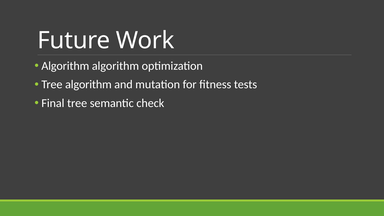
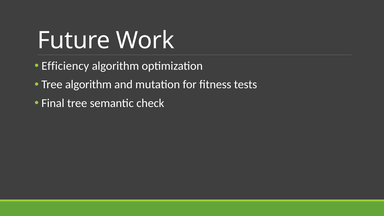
Algorithm at (65, 66): Algorithm -> Efficiency
